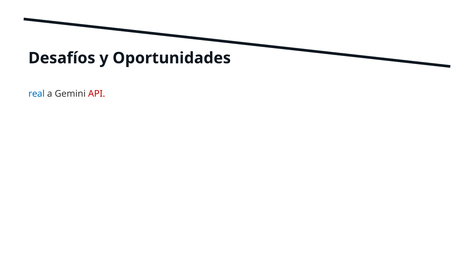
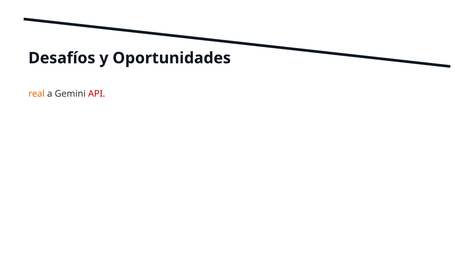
real colour: blue -> orange
